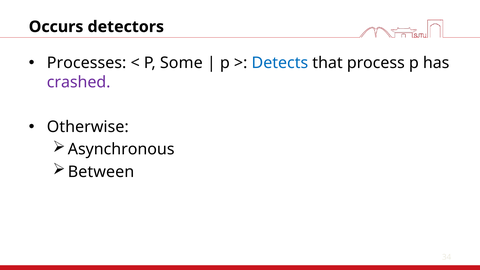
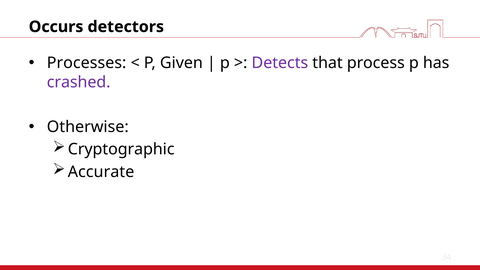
Some: Some -> Given
Detects colour: blue -> purple
Asynchronous: Asynchronous -> Cryptographic
Between: Between -> Accurate
